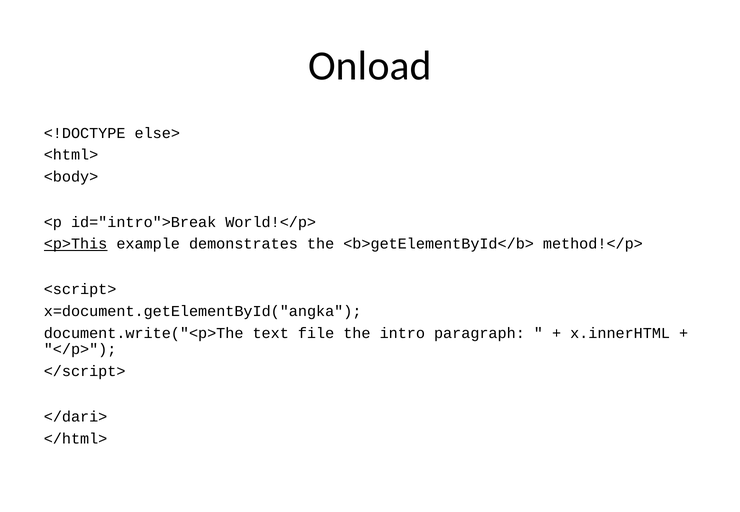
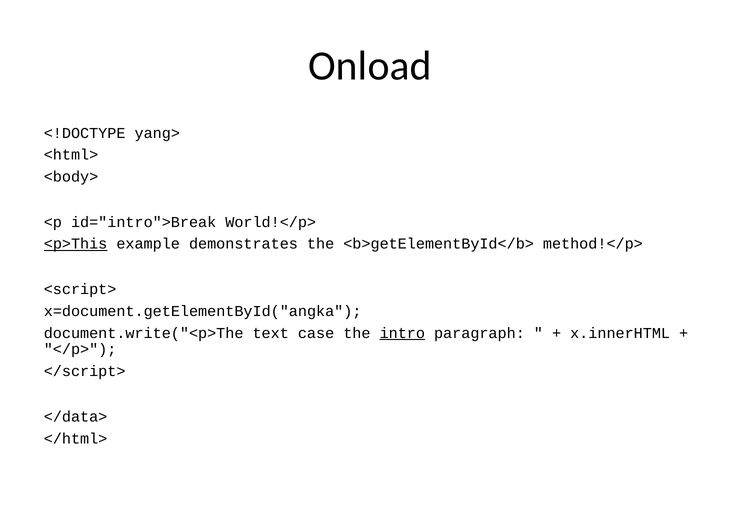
else>: else> -> yang>
file: file -> case
intro underline: none -> present
</dari>: </dari> -> </data>
